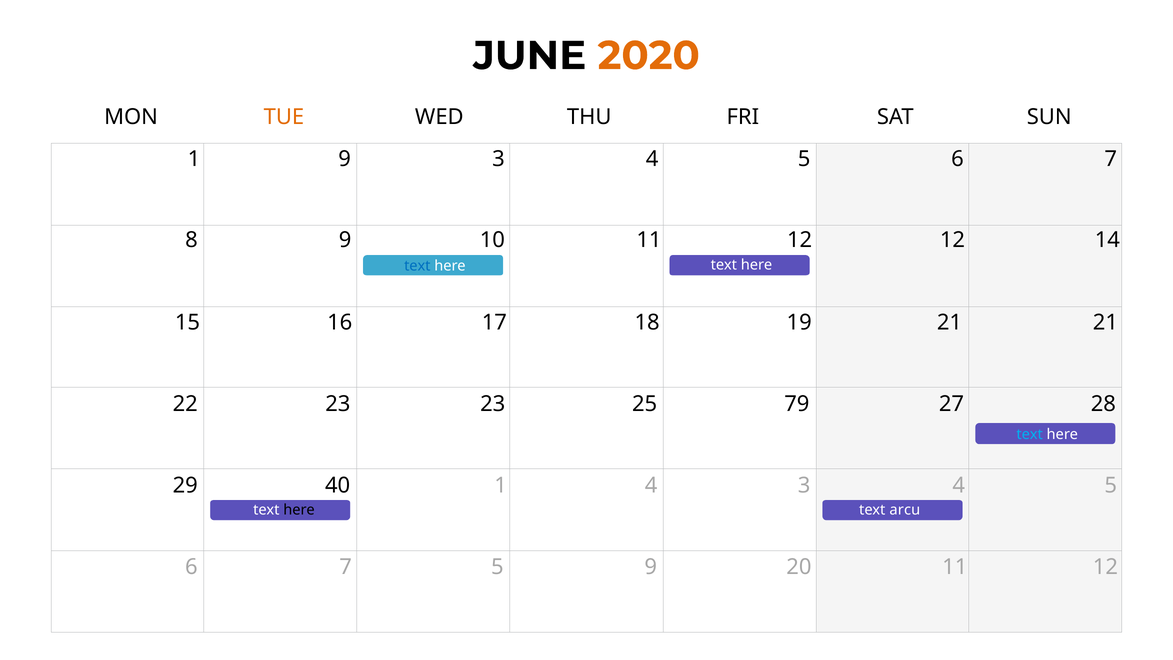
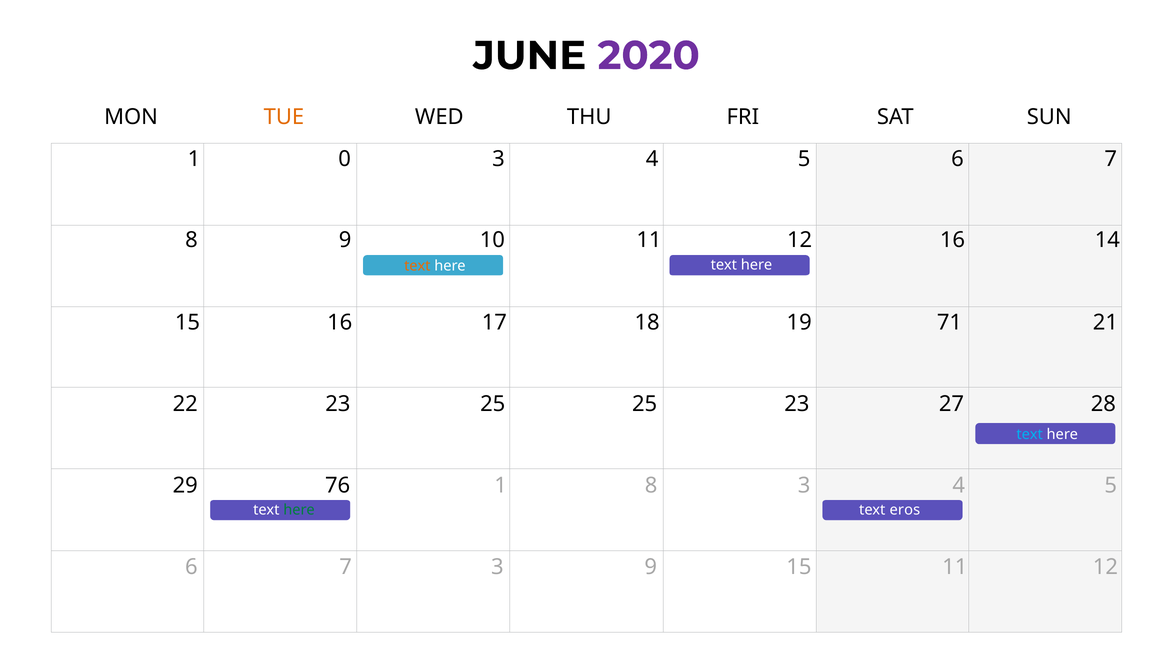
2020 colour: orange -> purple
1 9: 9 -> 0
12 12: 12 -> 16
text at (417, 266) colour: blue -> orange
19 21: 21 -> 71
23 23: 23 -> 25
25 79: 79 -> 23
40: 40 -> 76
1 4: 4 -> 8
here at (299, 510) colour: black -> green
arcu: arcu -> eros
7 5: 5 -> 3
9 20: 20 -> 15
